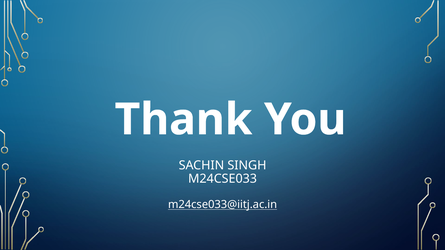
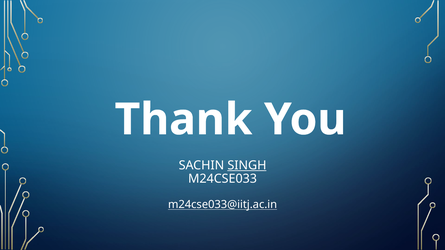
SINGH underline: none -> present
